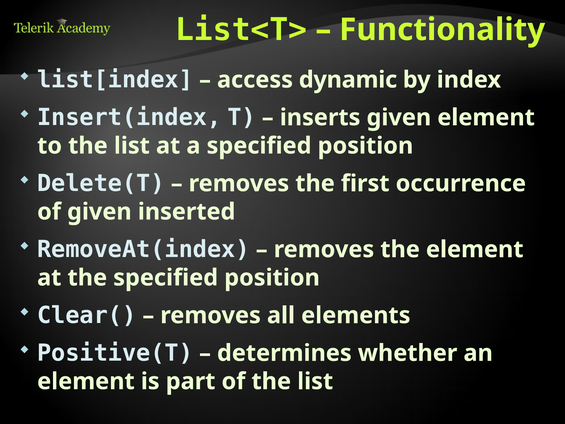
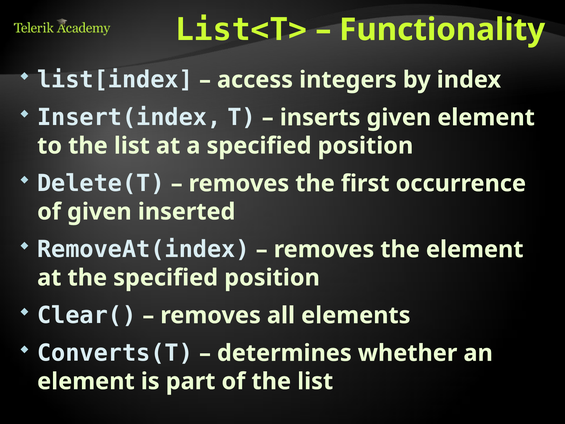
dynamic: dynamic -> integers
Positive(T: Positive(T -> Converts(T
